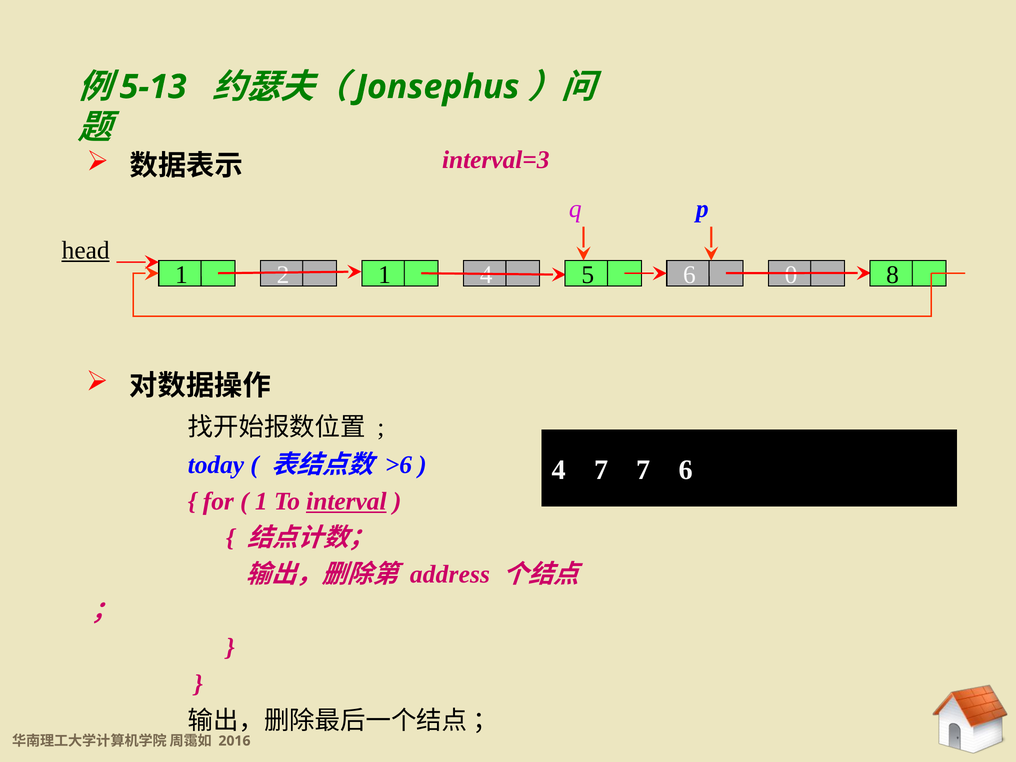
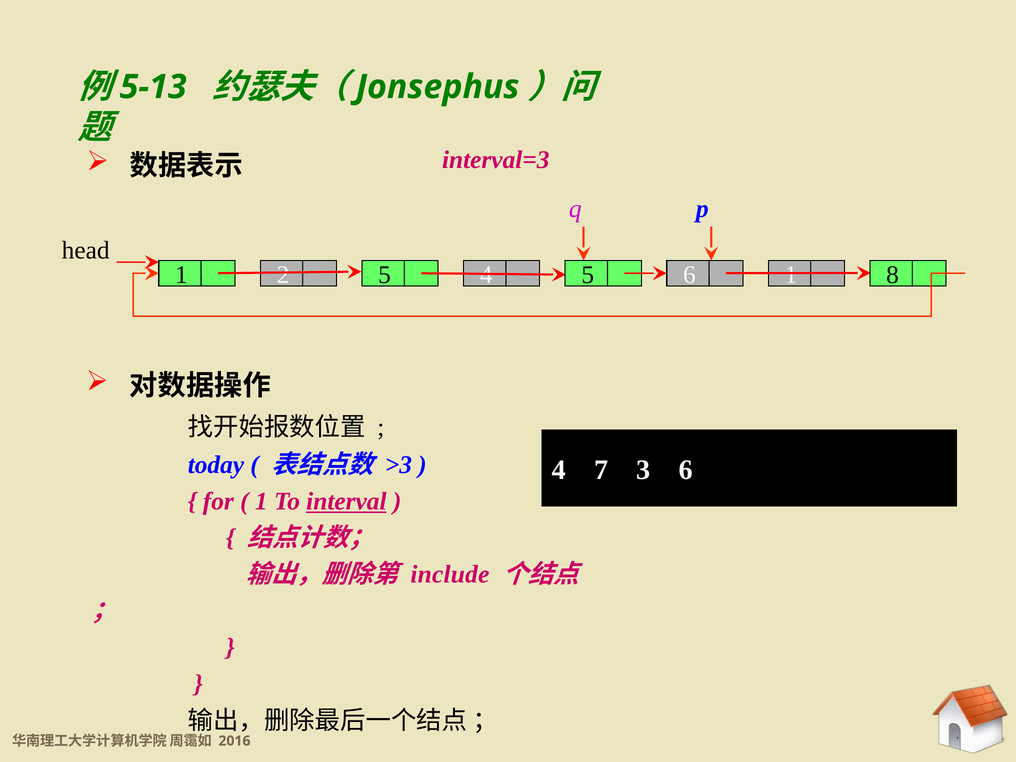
head underline: present -> none
2 1: 1 -> 5
6 0: 0 -> 1
>6: >6 -> >3
7 7: 7 -> 3
address: address -> include
